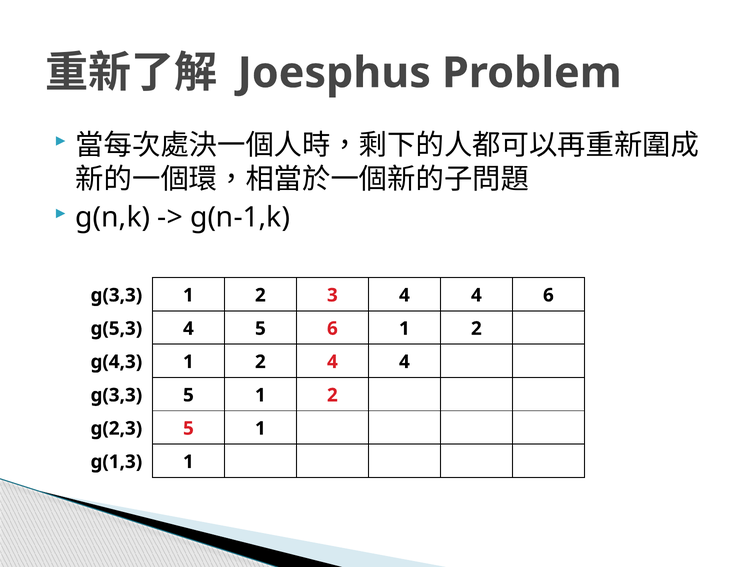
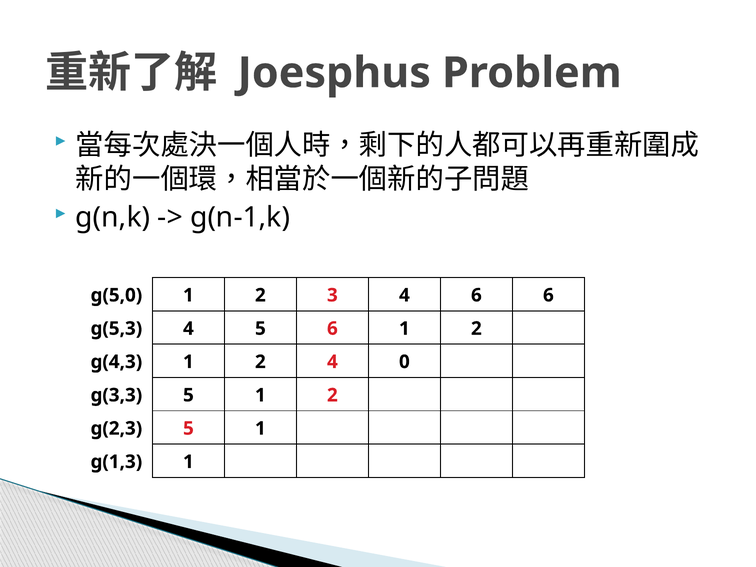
g(3,3 at (116, 295): g(3,3 -> g(5,0
3 4 4: 4 -> 6
2 4 4: 4 -> 0
